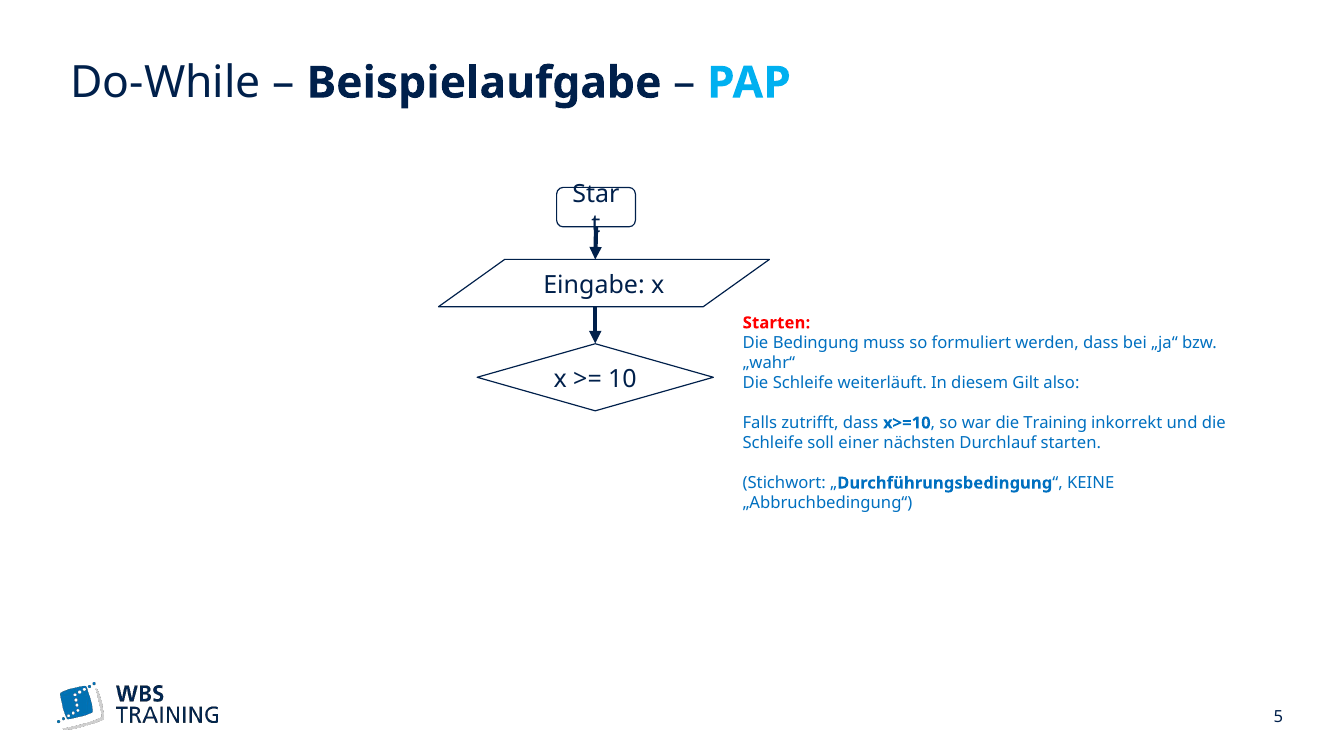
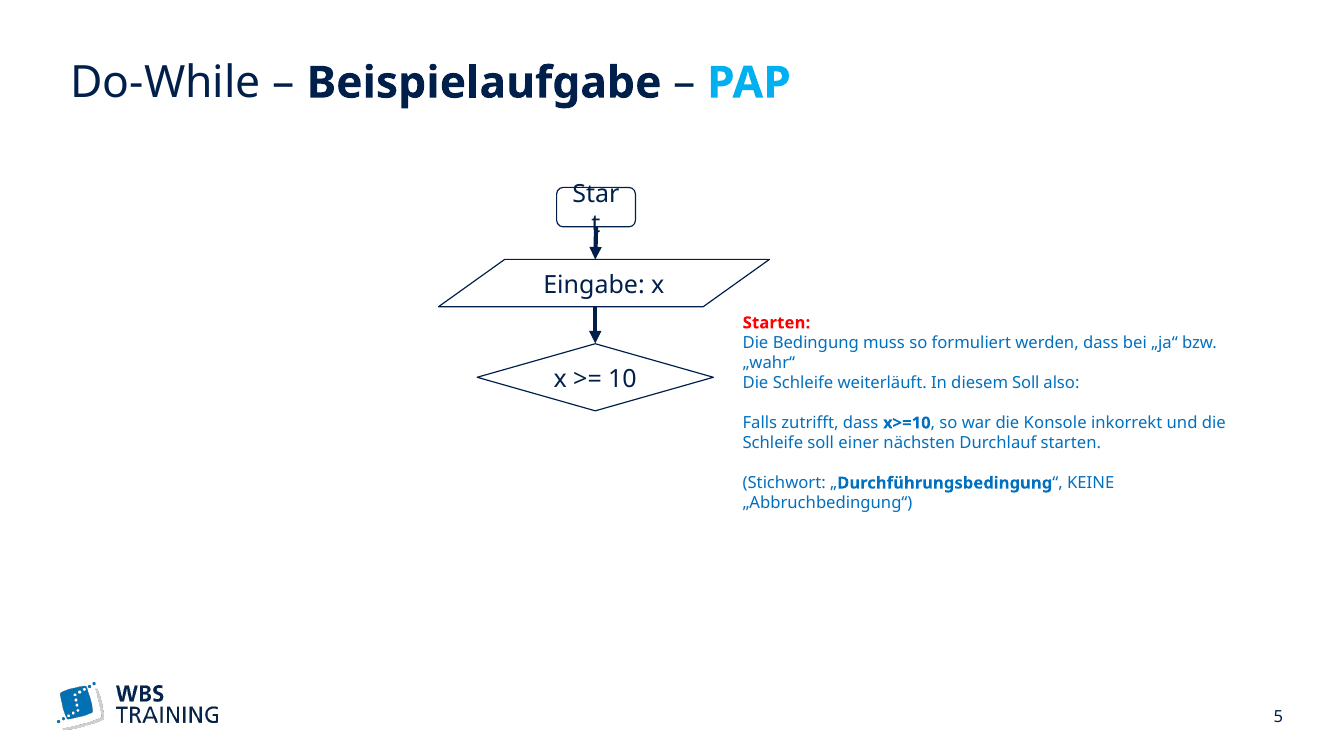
diesem Gilt: Gilt -> Soll
Training: Training -> Konsole
